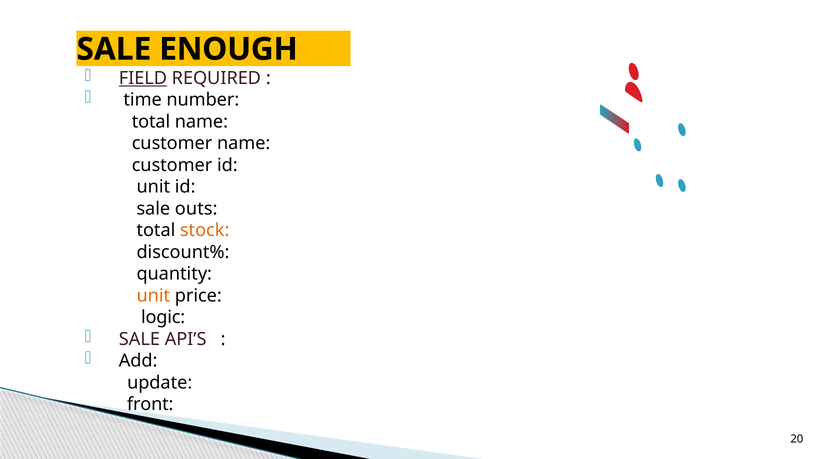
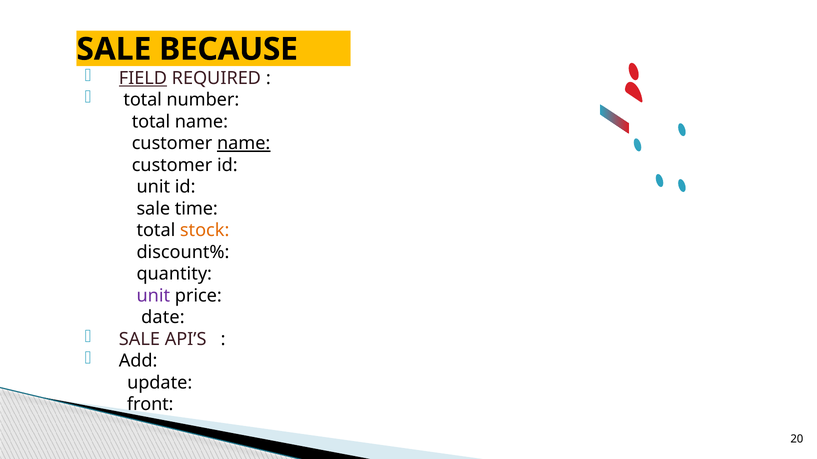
ENOUGH: ENOUGH -> BECAUSE
time at (143, 100): time -> total
name at (244, 144) underline: none -> present
outs: outs -> time
unit at (153, 296) colour: orange -> purple
logic: logic -> date
